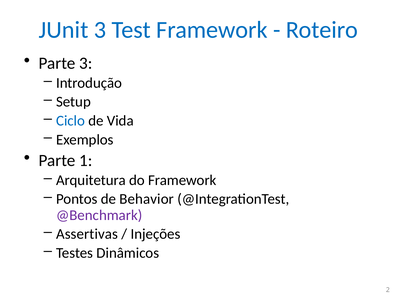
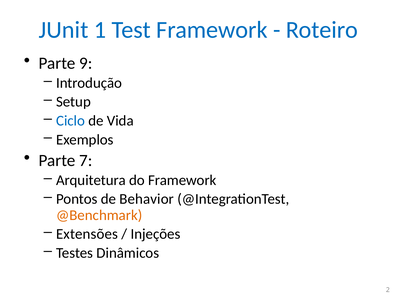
JUnit 3: 3 -> 1
Parte 3: 3 -> 9
1: 1 -> 7
@Benchmark colour: purple -> orange
Assertivas: Assertivas -> Extensões
